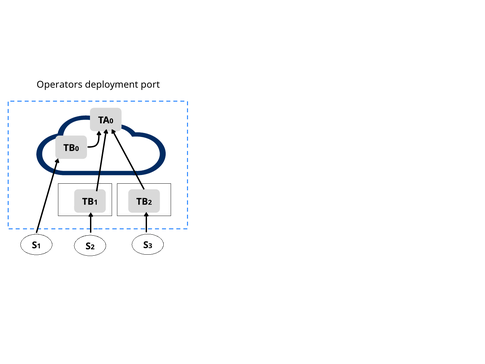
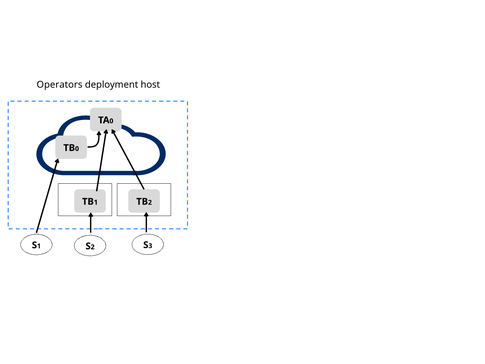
port: port -> host
